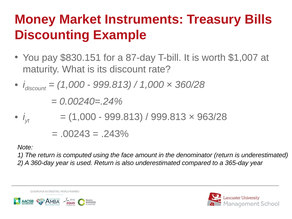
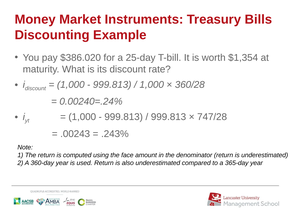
$830.151: $830.151 -> $386.020
87-day: 87-day -> 25-day
$1,007: $1,007 -> $1,354
963/28: 963/28 -> 747/28
